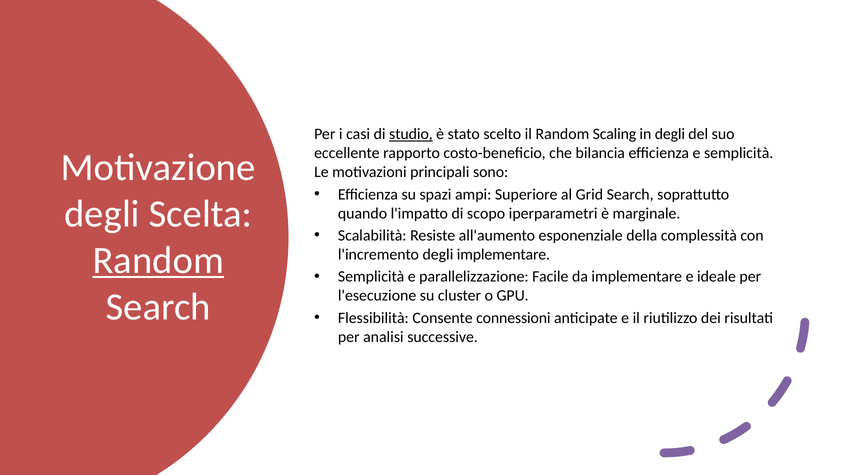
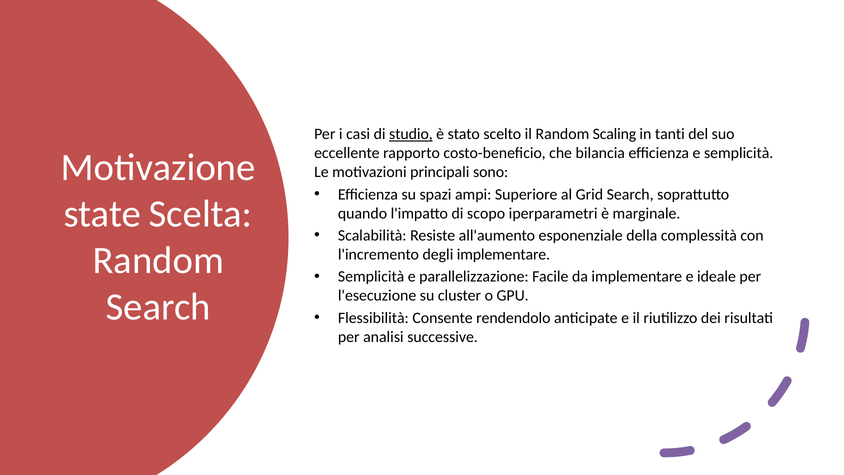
in degli: degli -> tanti
degli at (102, 214): degli -> state
Random at (158, 260) underline: present -> none
connessioni: connessioni -> rendendolo
